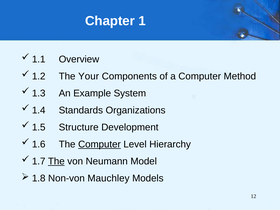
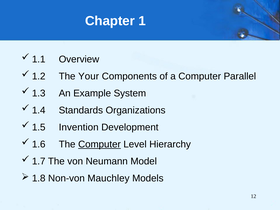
Method: Method -> Parallel
Structure: Structure -> Invention
The at (56, 161) underline: present -> none
